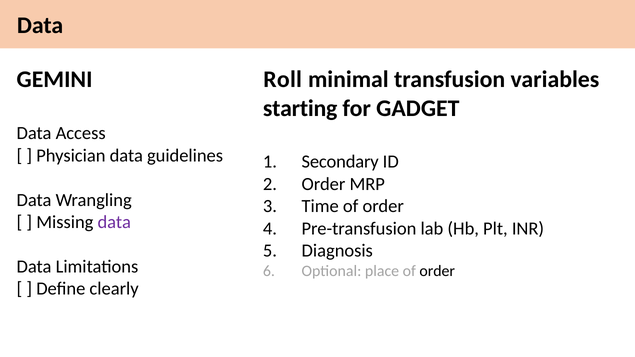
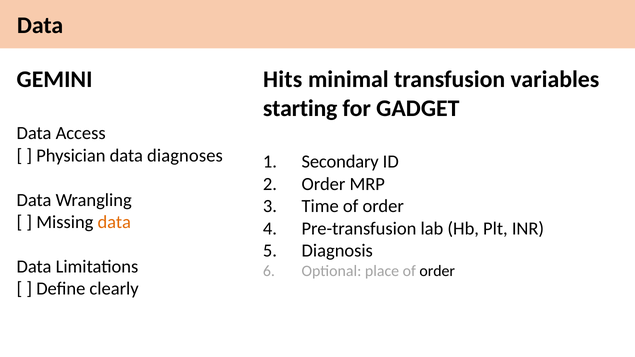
Roll: Roll -> Hits
guidelines: guidelines -> diagnoses
data at (114, 222) colour: purple -> orange
